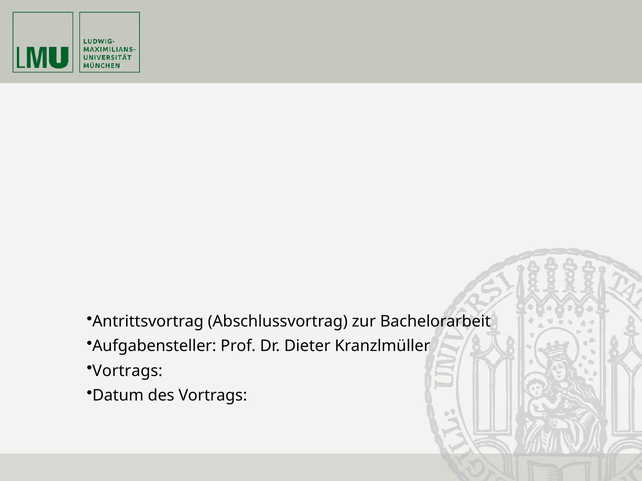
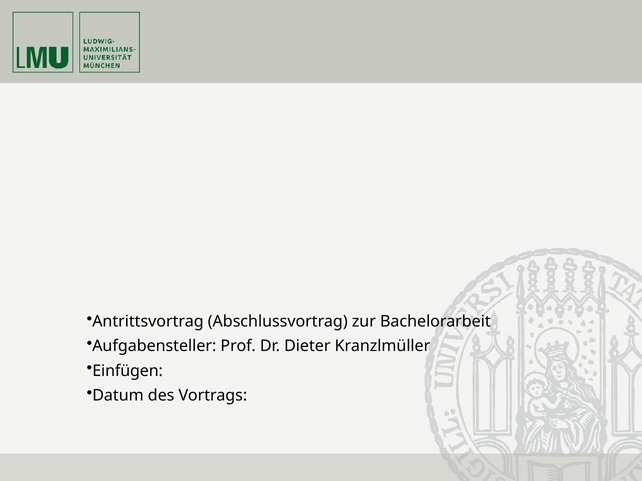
Vortrags at (127, 371): Vortrags -> Einfügen
